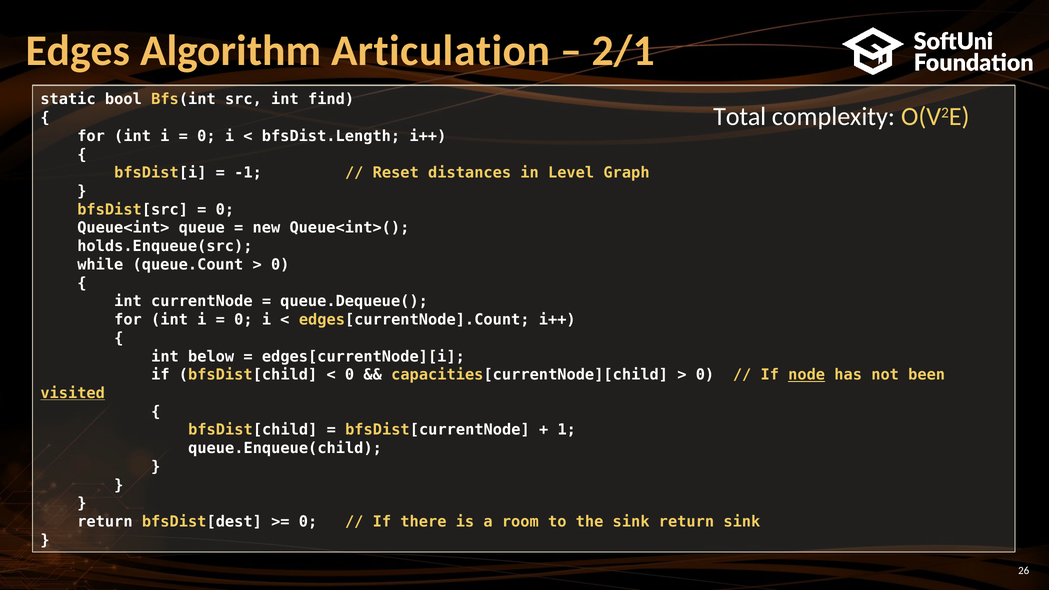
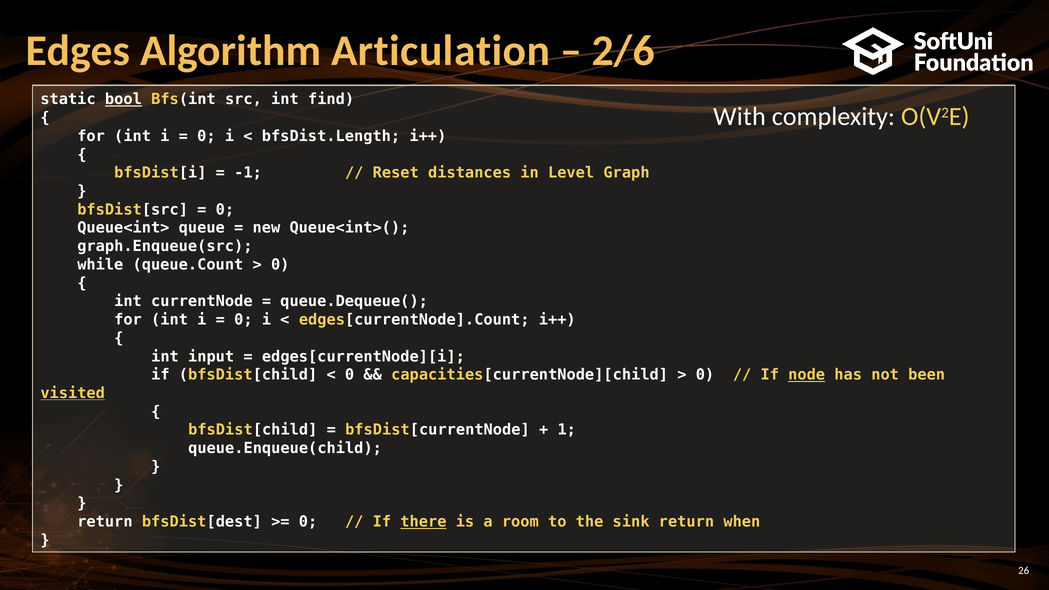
2/1: 2/1 -> 2/6
bool underline: none -> present
Total: Total -> With
holds.Enqueue(src: holds.Enqueue(src -> graph.Enqueue(src
below: below -> input
there underline: none -> present
return sink: sink -> when
